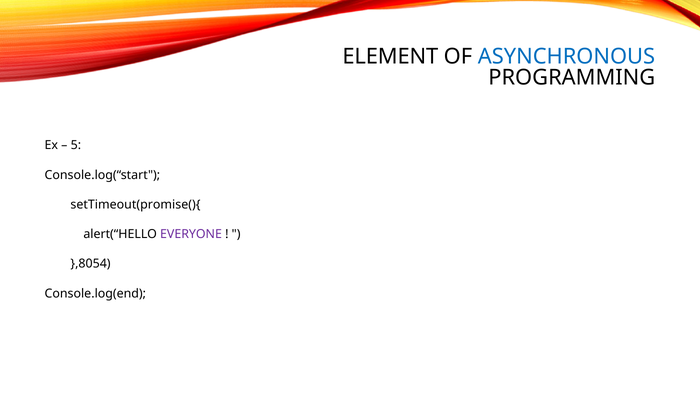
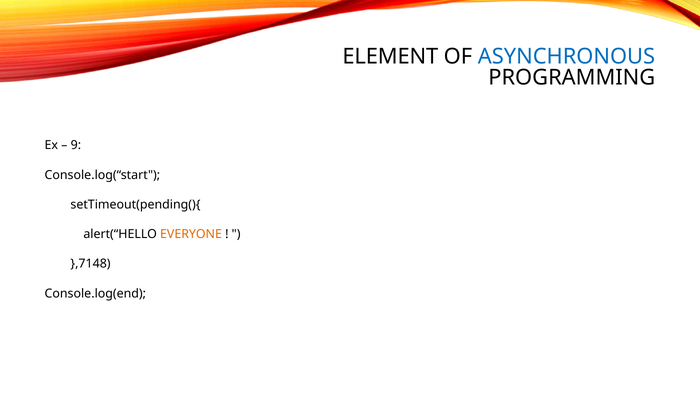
5: 5 -> 9
setTimeout(promise(){: setTimeout(promise(){ -> setTimeout(pending(){
EVERYONE colour: purple -> orange
},8054: },8054 -> },7148
